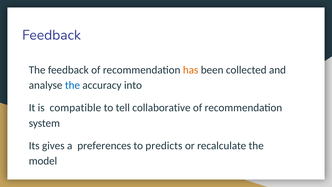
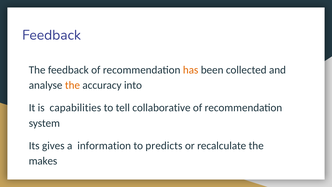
the at (72, 85) colour: blue -> orange
compatible: compatible -> capabilities
preferences: preferences -> information
model: model -> makes
